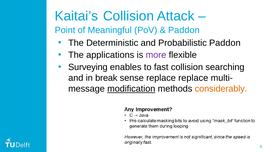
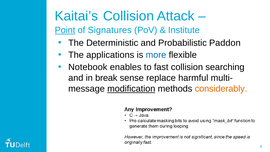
Point underline: none -> present
Meaningful: Meaningful -> Signatures
Paddon at (184, 30): Paddon -> Institute
more colour: purple -> blue
Surveying: Surveying -> Notebook
replace replace: replace -> harmful
